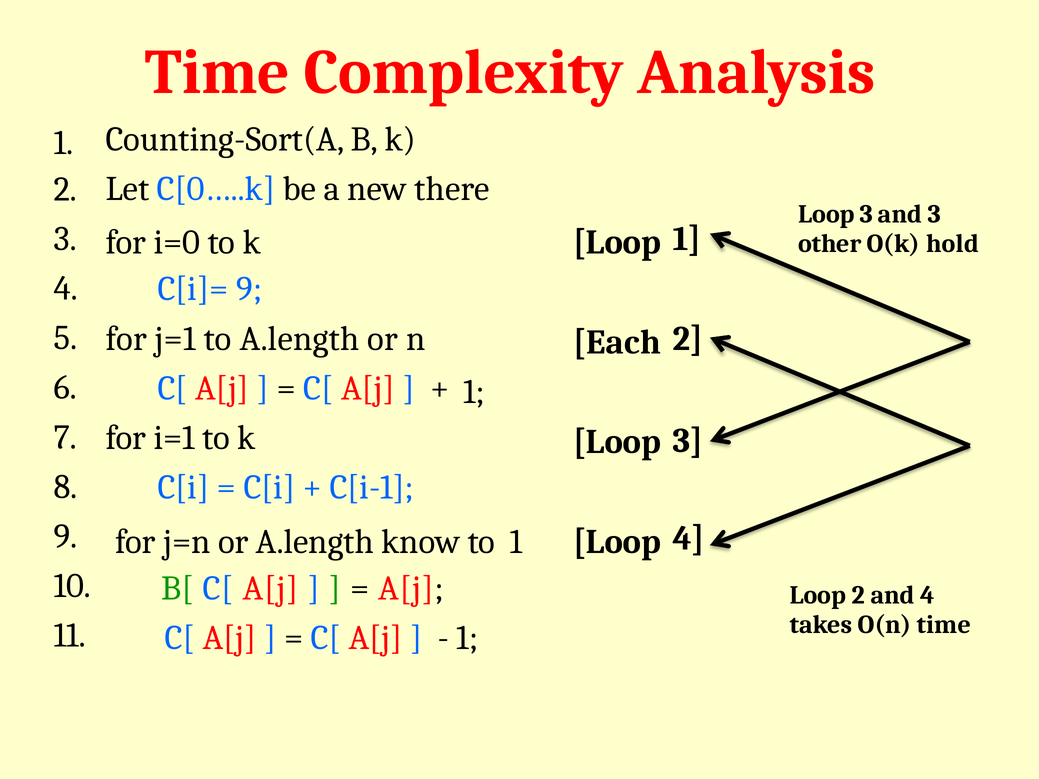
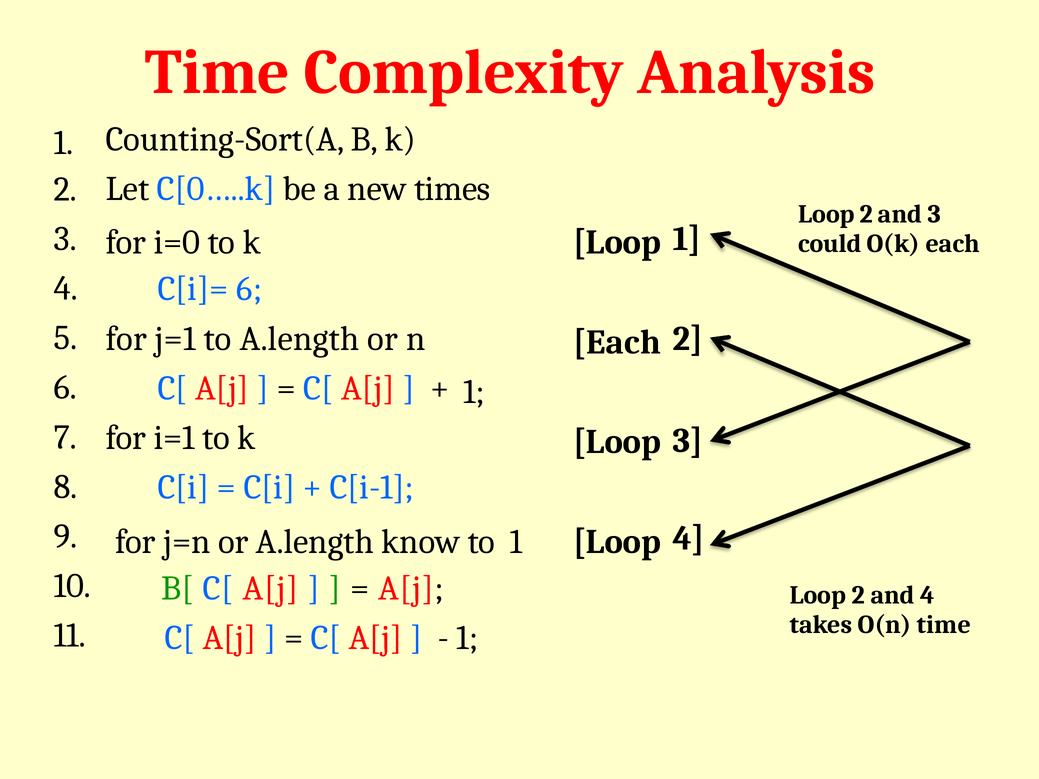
there: there -> times
3 at (867, 214): 3 -> 2
other: other -> could
O(k hold: hold -> each
C[i]= 9: 9 -> 6
